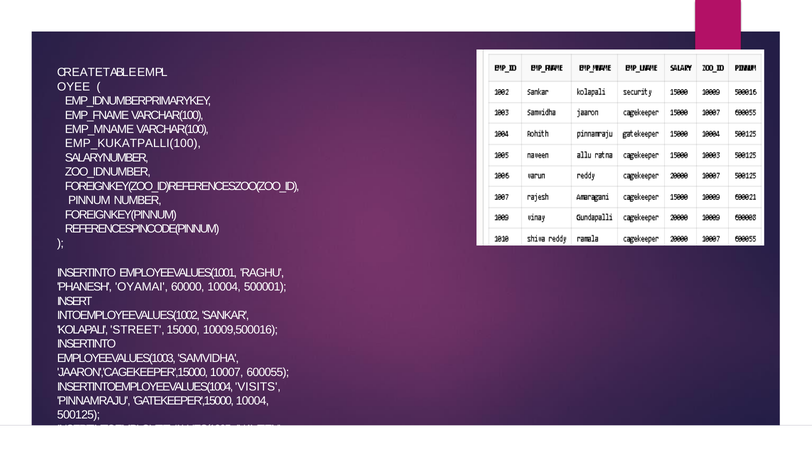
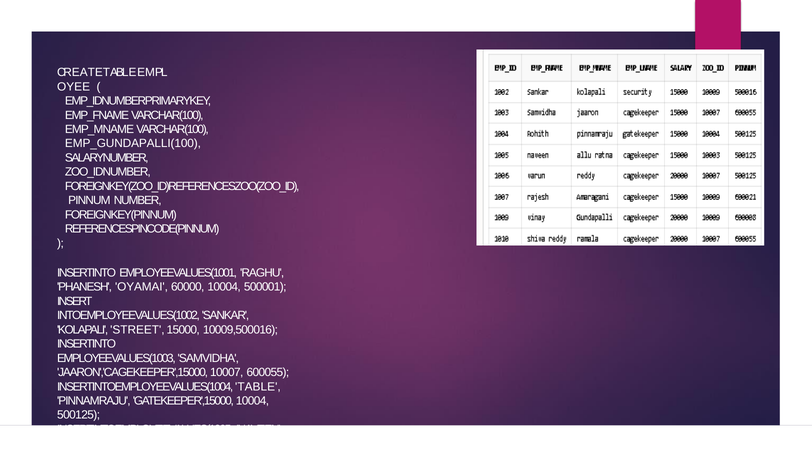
EMP_KUKATPALLI(100: EMP_KUKATPALLI(100 -> EMP_GUNDAPALLI(100
VISITS: VISITS -> TABLE
